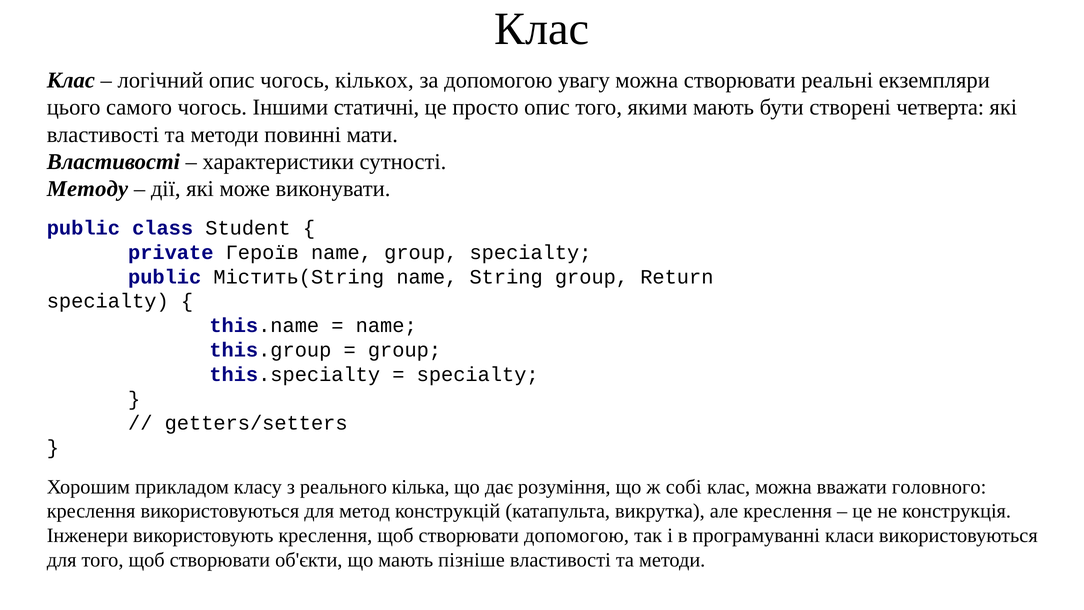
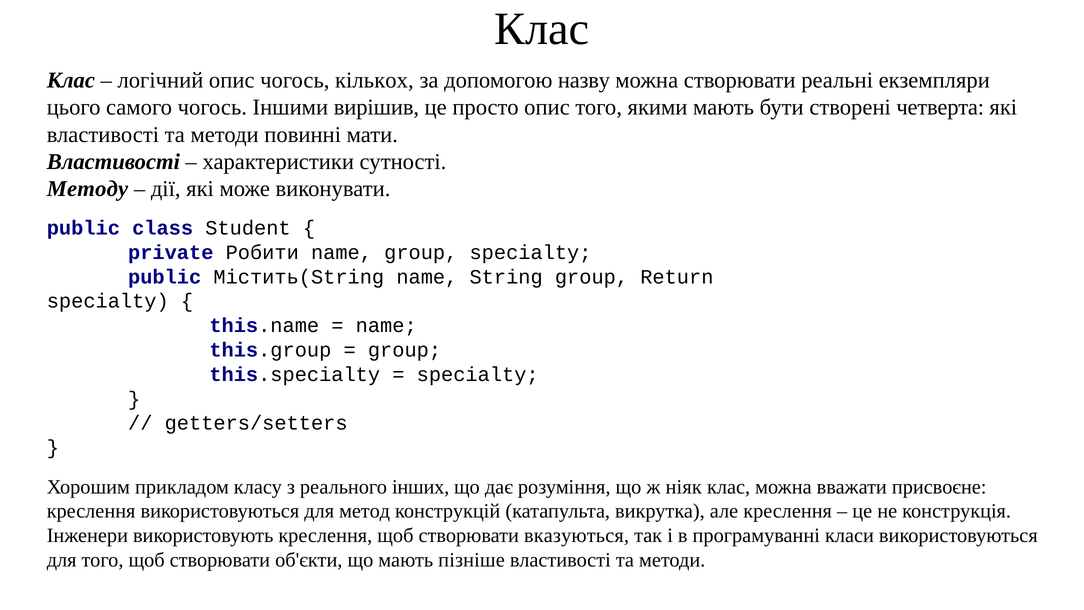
увагу: увагу -> назву
статичні: статичні -> вирішив
Героїв: Героїв -> Робити
кілька: кілька -> інших
собі: собі -> ніяк
головного: головного -> присвоєне
створювати допомогою: допомогою -> вказуються
